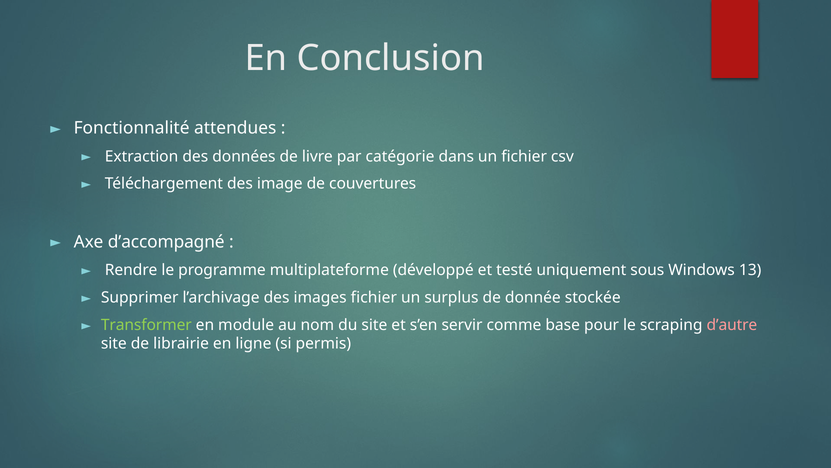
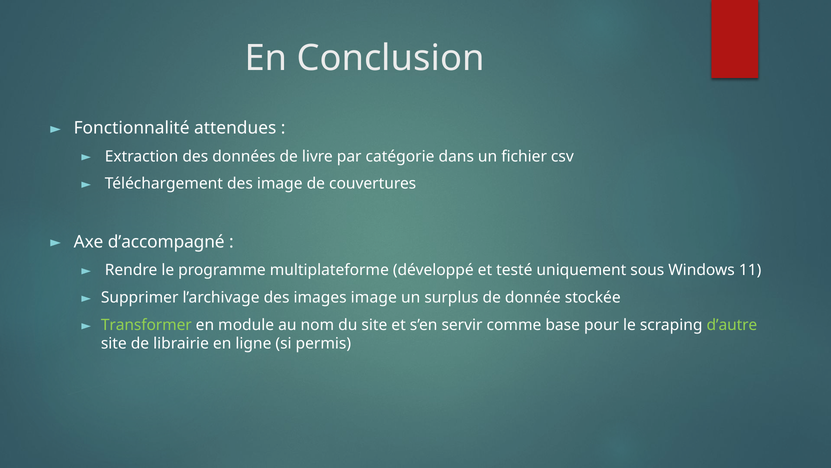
13: 13 -> 11
images fichier: fichier -> image
d’autre colour: pink -> light green
